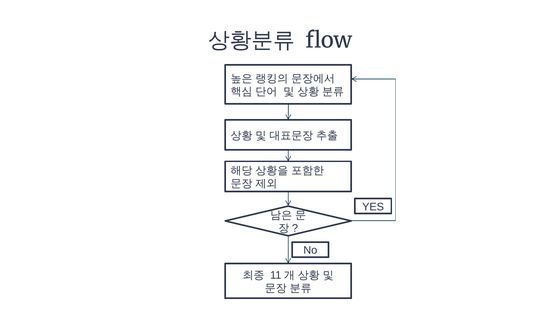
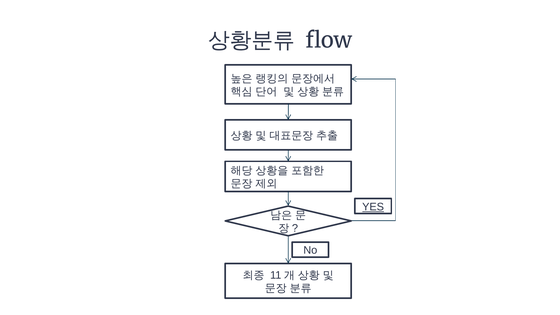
YES underline: none -> present
